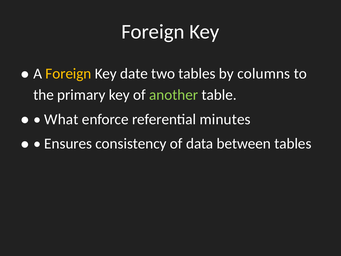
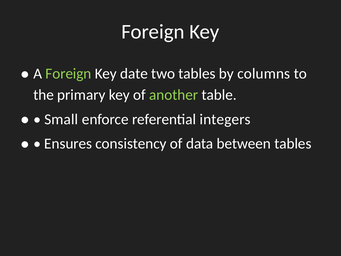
Foreign at (68, 74) colour: yellow -> light green
What: What -> Small
minutes: minutes -> integers
